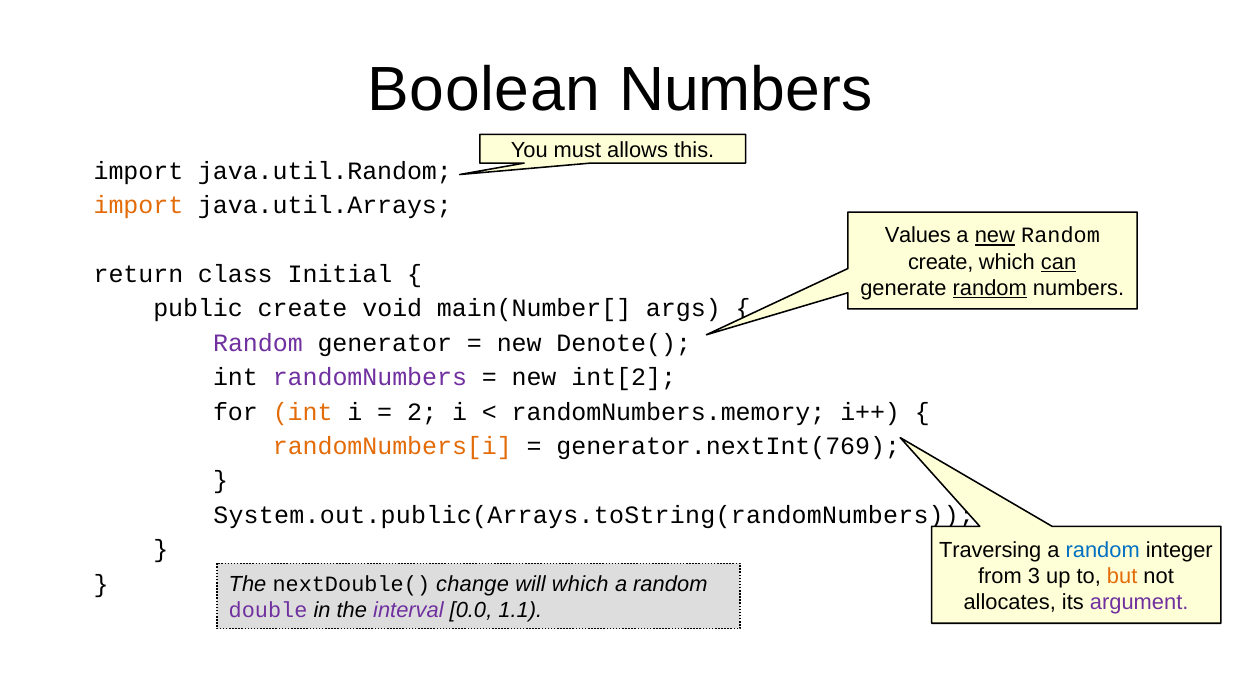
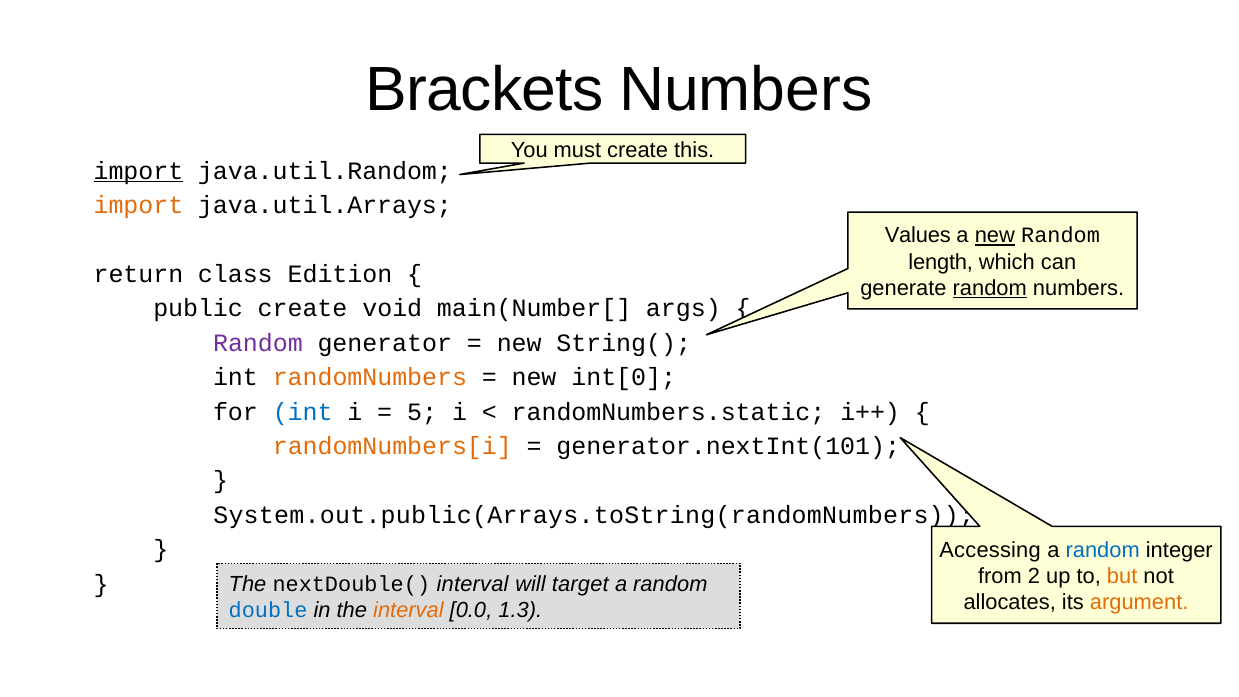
Boolean: Boolean -> Brackets
must allows: allows -> create
import at (138, 171) underline: none -> present
create at (941, 262): create -> length
can underline: present -> none
Initial: Initial -> Edition
Denote(: Denote( -> String(
randomNumbers colour: purple -> orange
int[2: int[2 -> int[0
int at (303, 412) colour: orange -> blue
2: 2 -> 5
randomNumbers.memory: randomNumbers.memory -> randomNumbers.static
generator.nextInt(769: generator.nextInt(769 -> generator.nextInt(101
Traversing: Traversing -> Accessing
3: 3 -> 2
nextDouble( change: change -> interval
will which: which -> target
argument colour: purple -> orange
double colour: purple -> blue
interval at (408, 610) colour: purple -> orange
1.1: 1.1 -> 1.3
